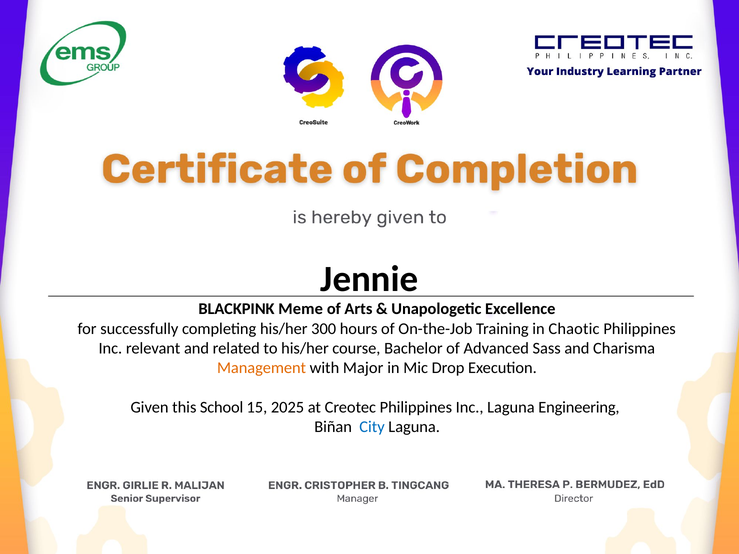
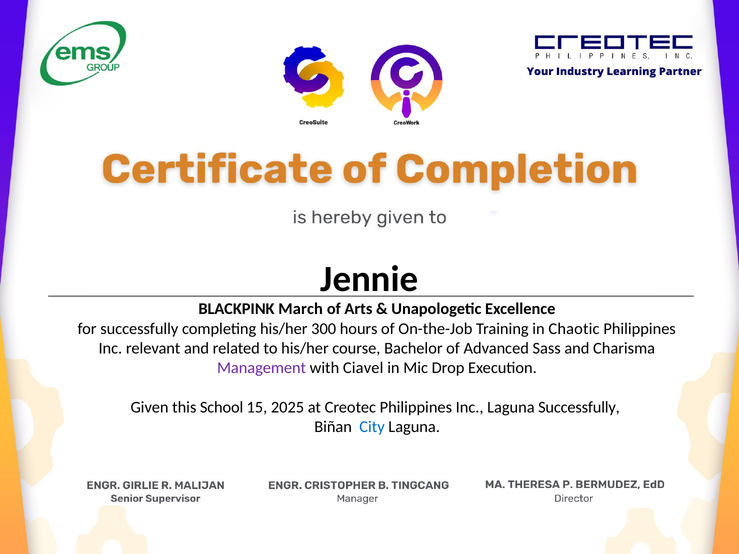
Meme: Meme -> March
Management colour: orange -> purple
Major: Major -> Ciavel
Laguna Engineering: Engineering -> Successfully
